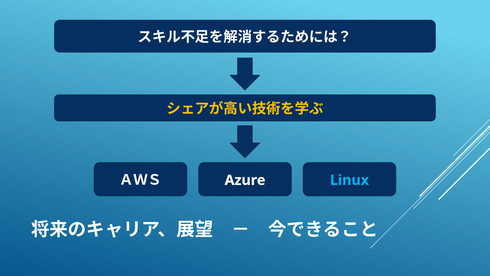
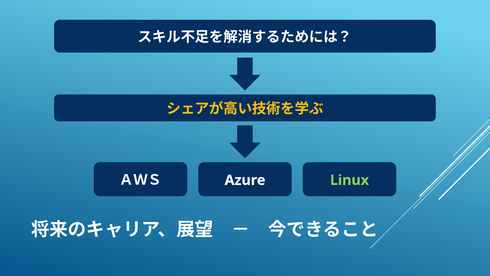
Linux colour: light blue -> light green
